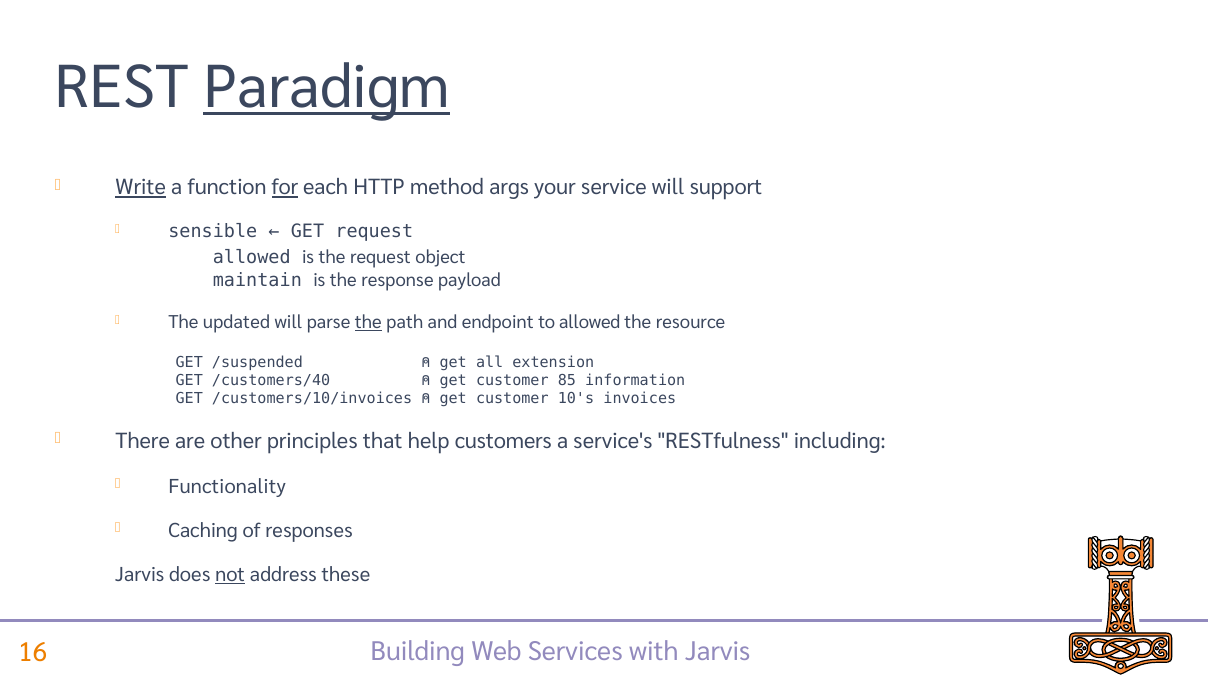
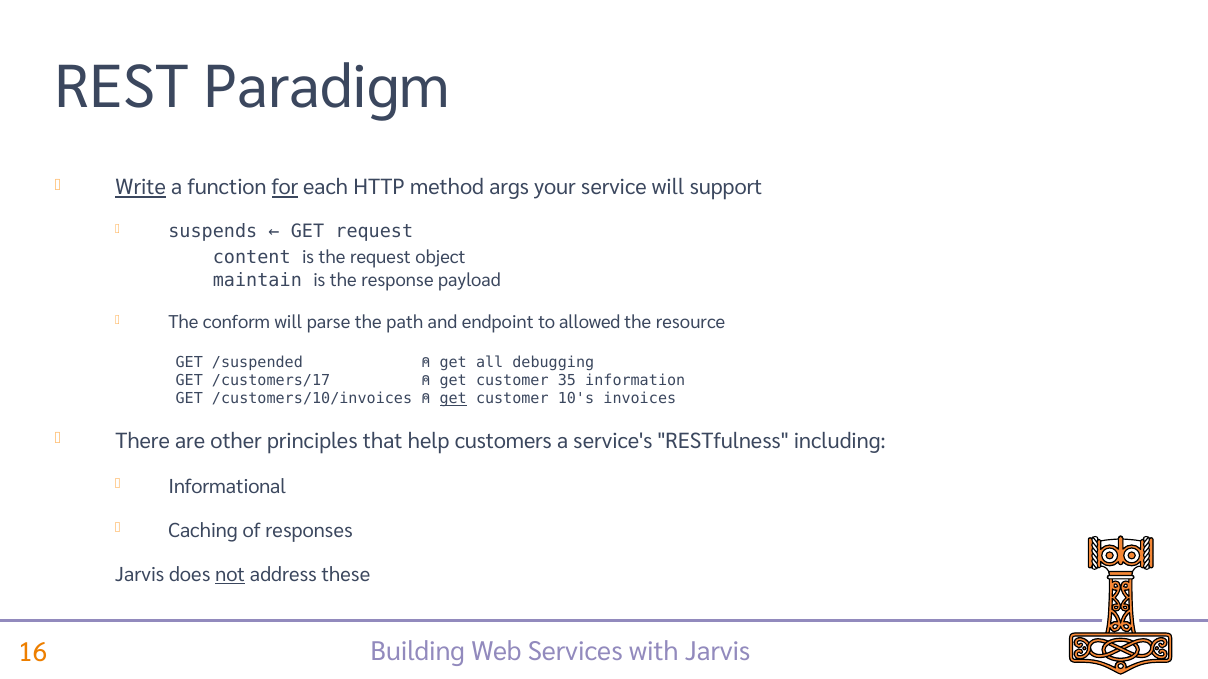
Paradigm underline: present -> none
sensible: sensible -> suspends
allowed at (252, 258): allowed -> content
updated: updated -> conform
the at (368, 322) underline: present -> none
extension: extension -> debugging
/customers/40: /customers/40 -> /customers/17
85: 85 -> 35
get at (453, 399) underline: none -> present
Functionality: Functionality -> Informational
